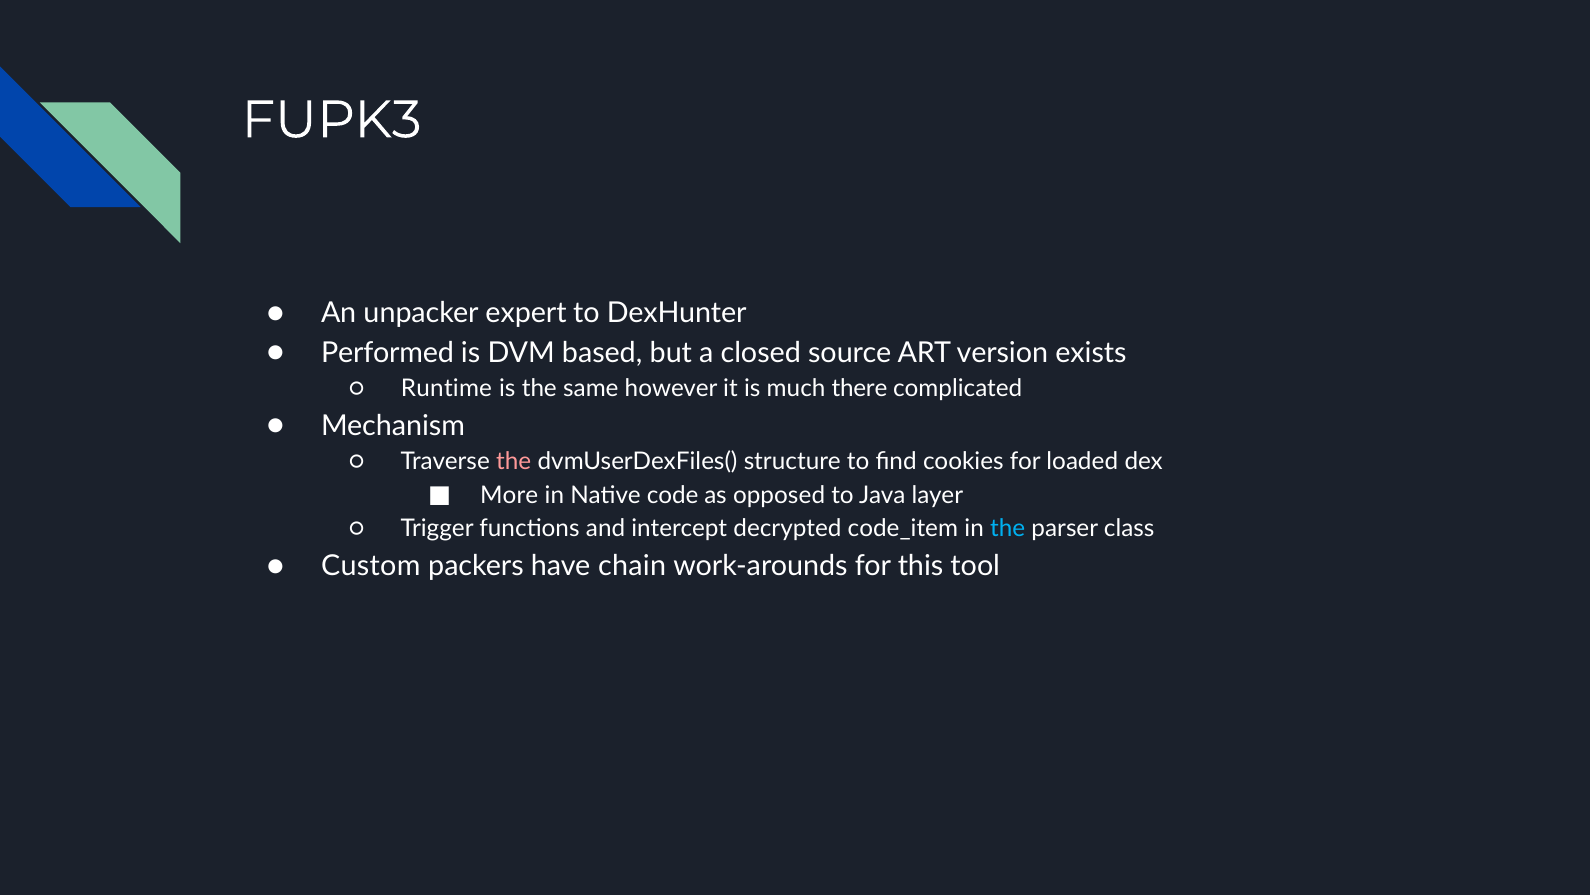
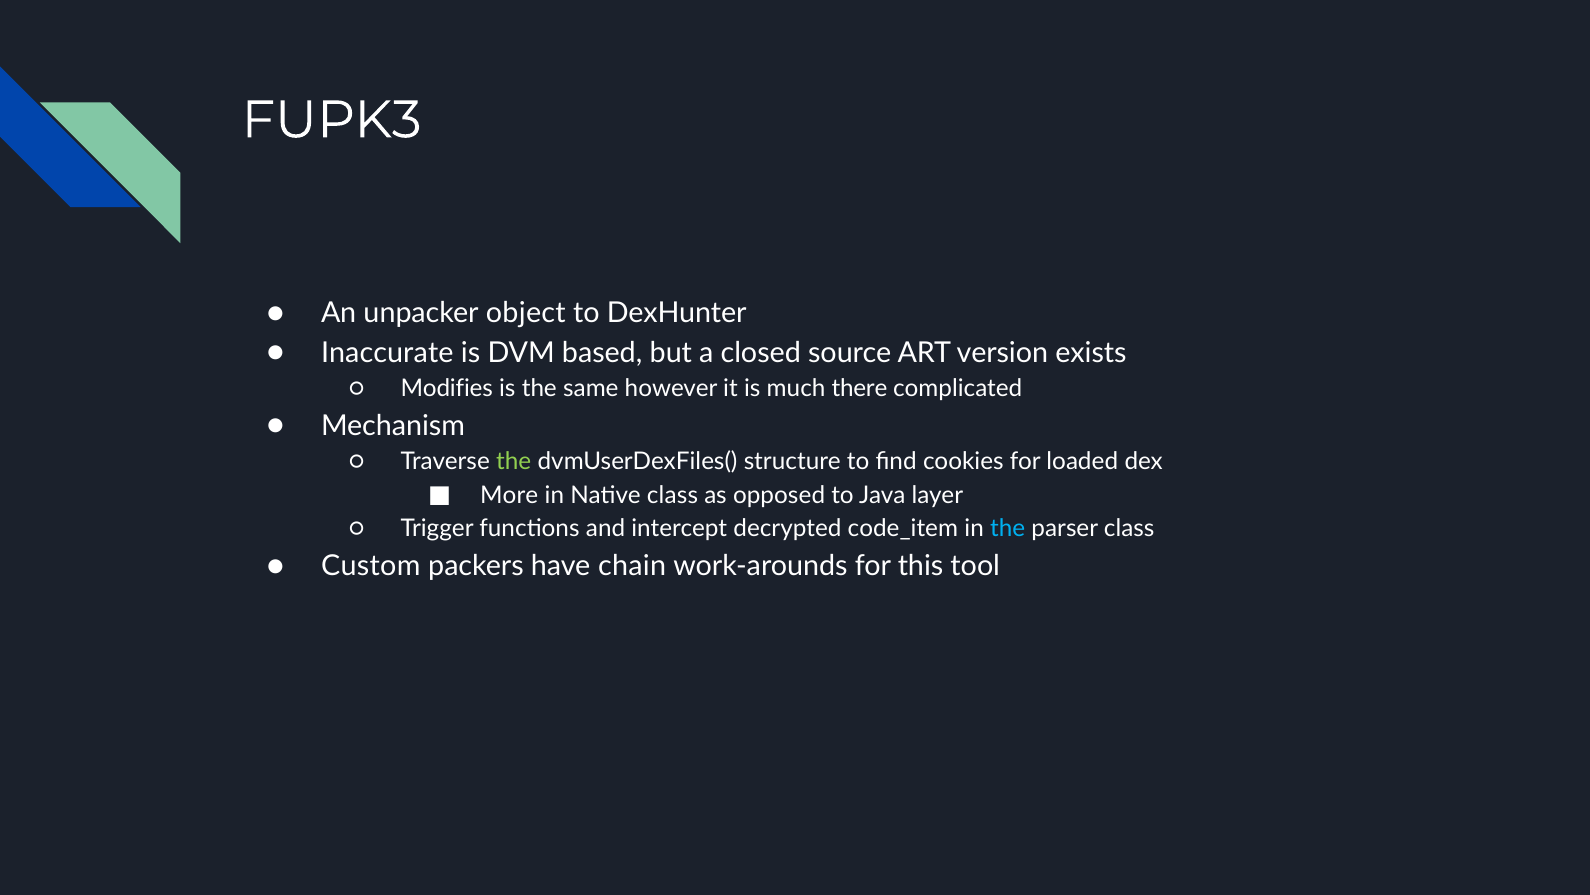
expert: expert -> object
Performed: Performed -> Inaccurate
Runtime: Runtime -> Modifies
the at (514, 461) colour: pink -> light green
Native code: code -> class
